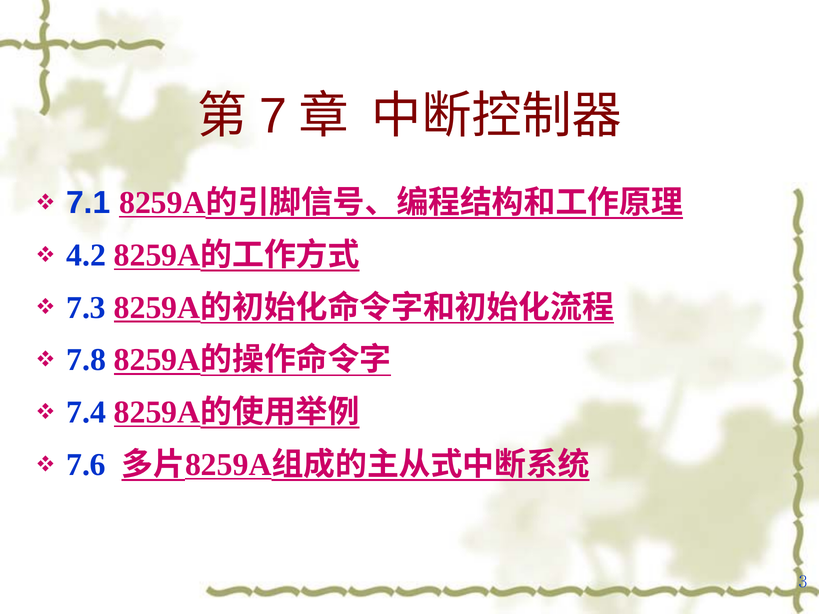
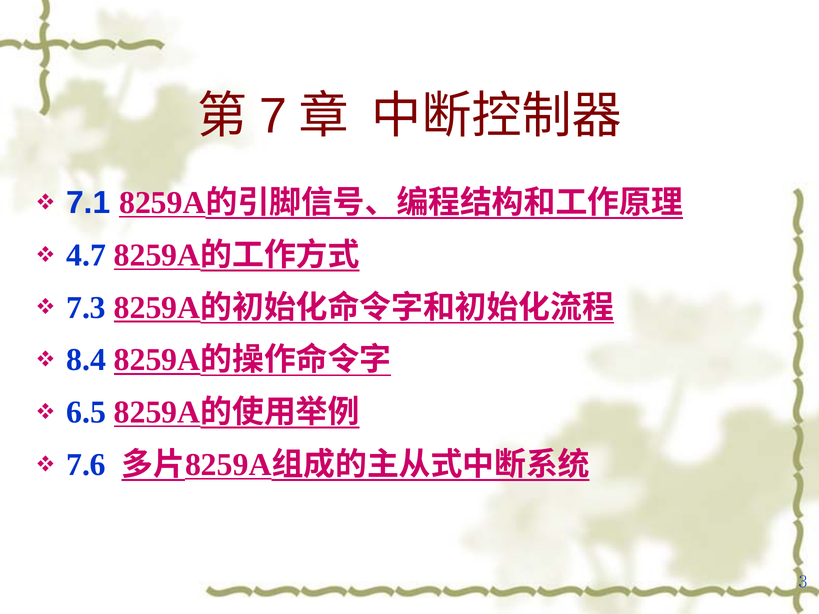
4.2: 4.2 -> 4.7
7.8: 7.8 -> 8.4
7.4: 7.4 -> 6.5
